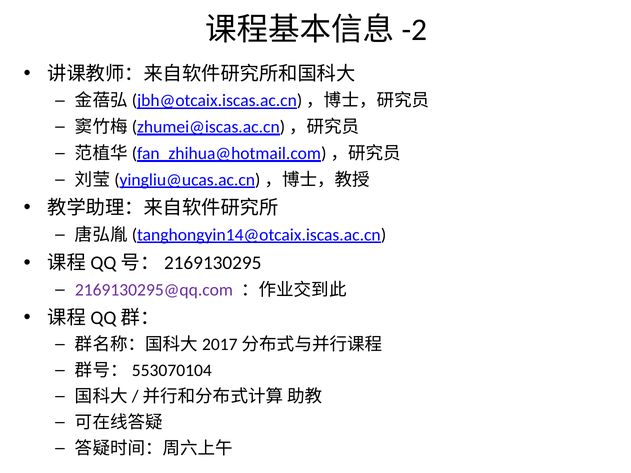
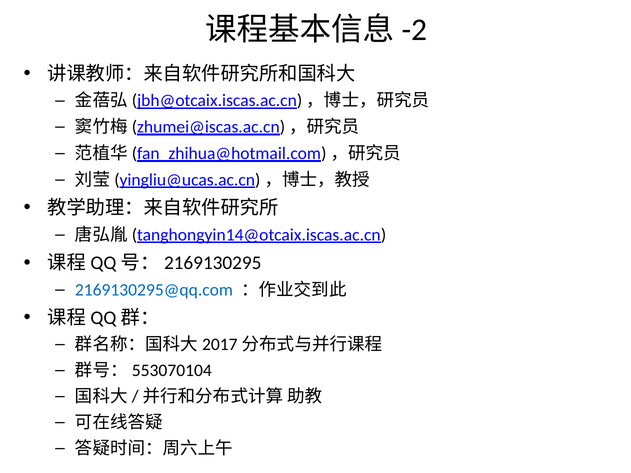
2169130295@qq.com colour: purple -> blue
